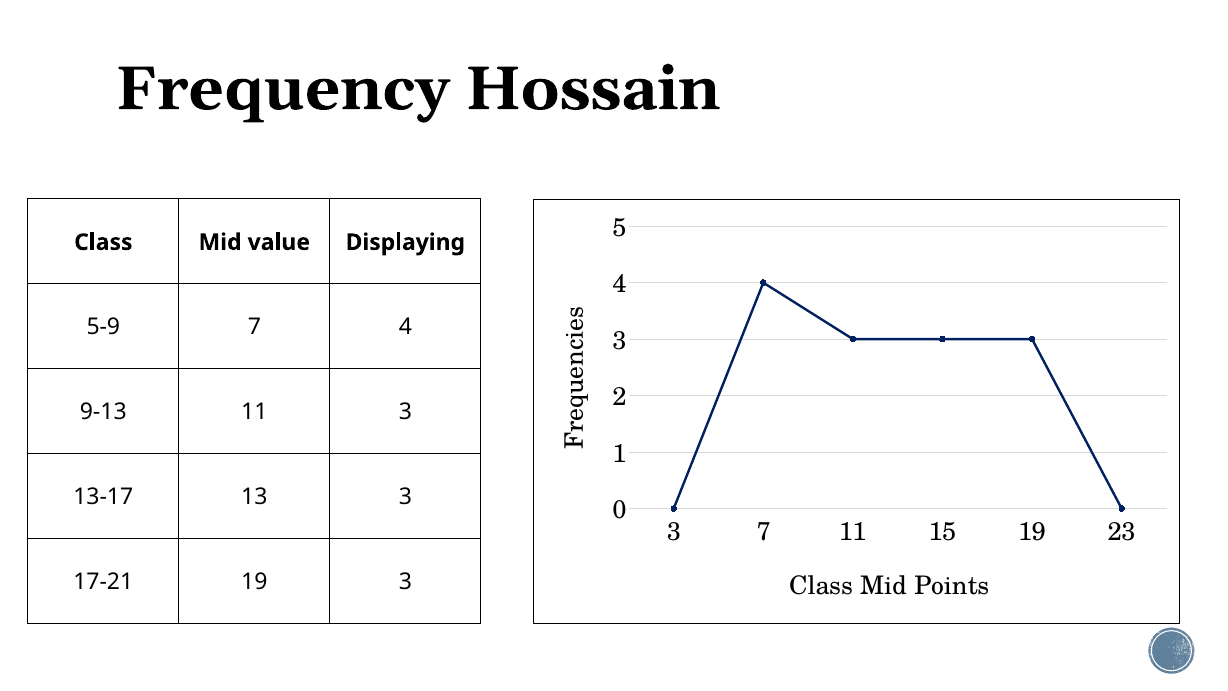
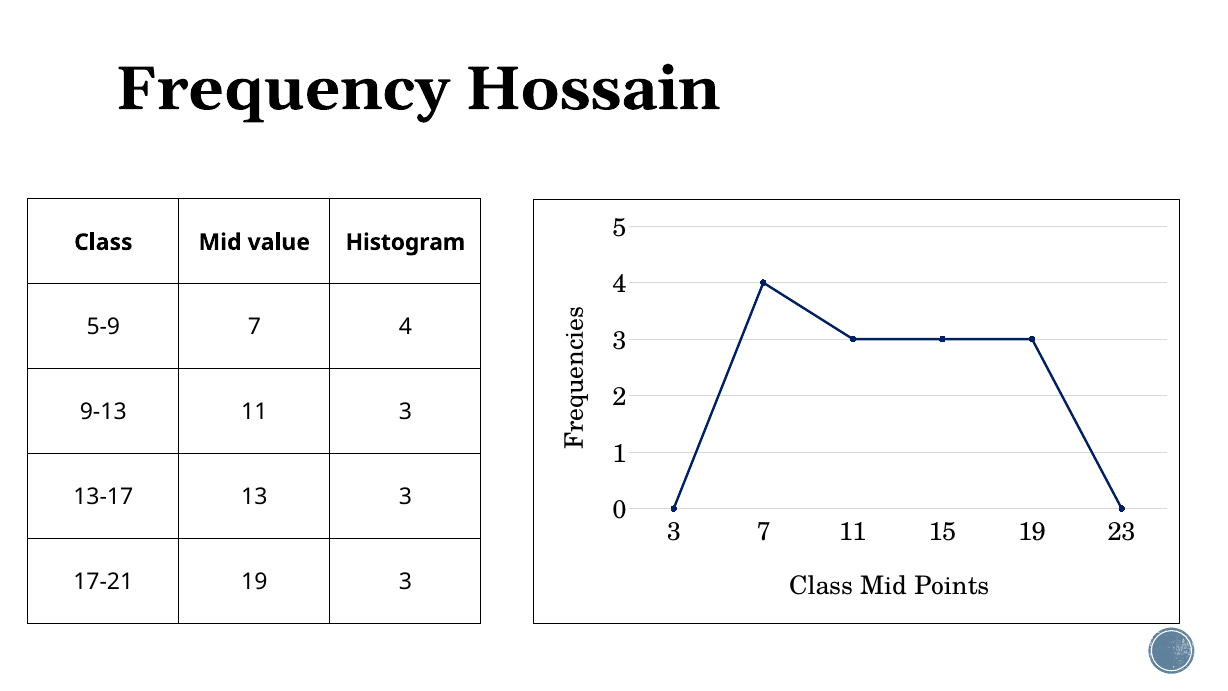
Displaying: Displaying -> Histogram
